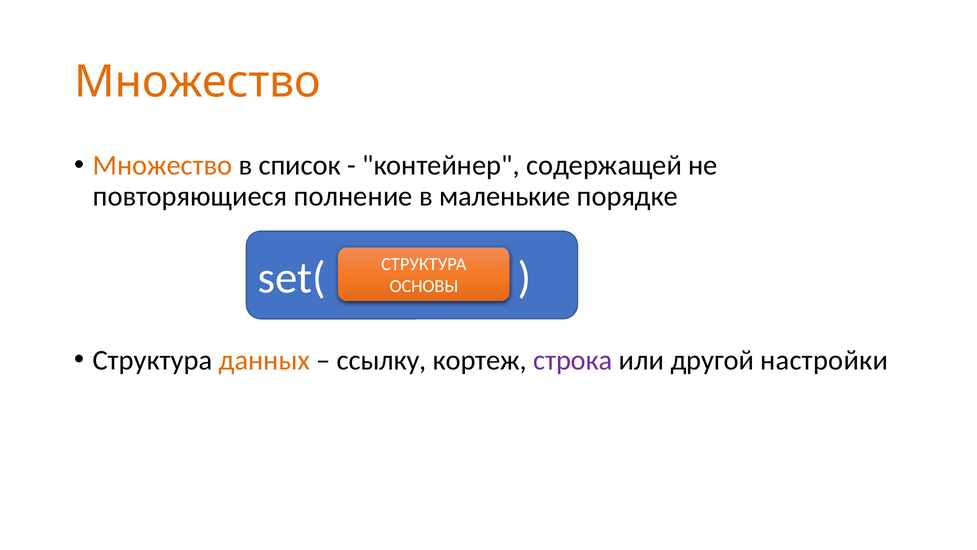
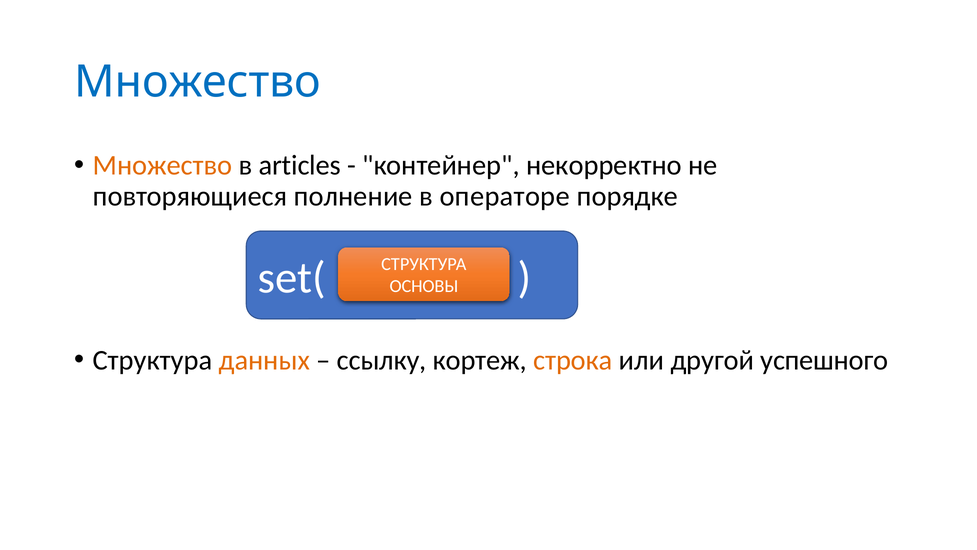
Множество at (198, 82) colour: orange -> blue
список: список -> articles
содержащей: содержащей -> некорректно
маленькие: маленькие -> операторе
строка colour: purple -> orange
настройки: настройки -> успешного
